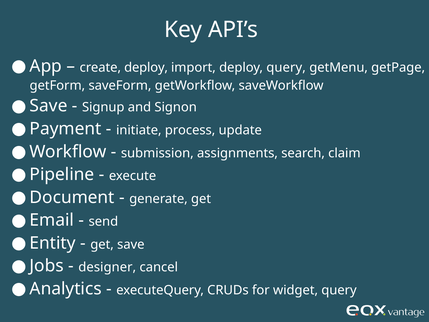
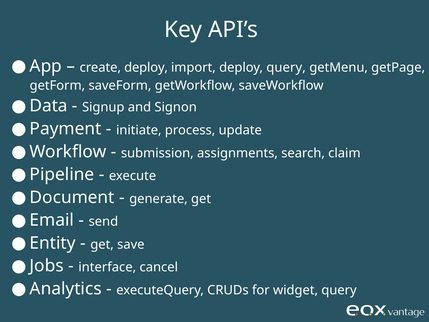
Save at (49, 106): Save -> Data
designer: designer -> interface
